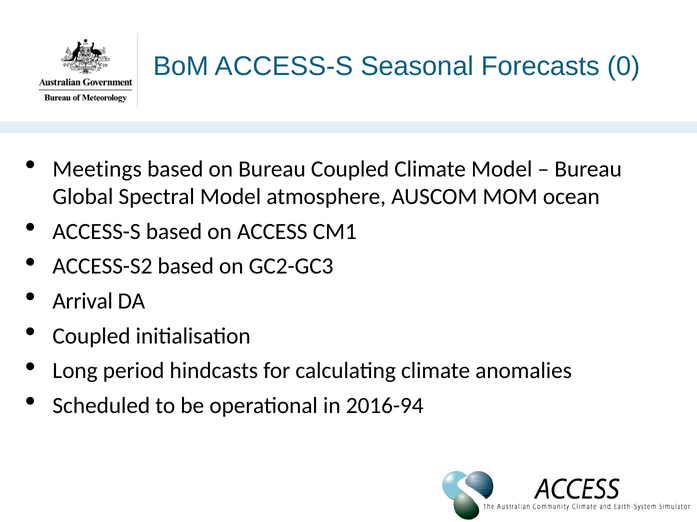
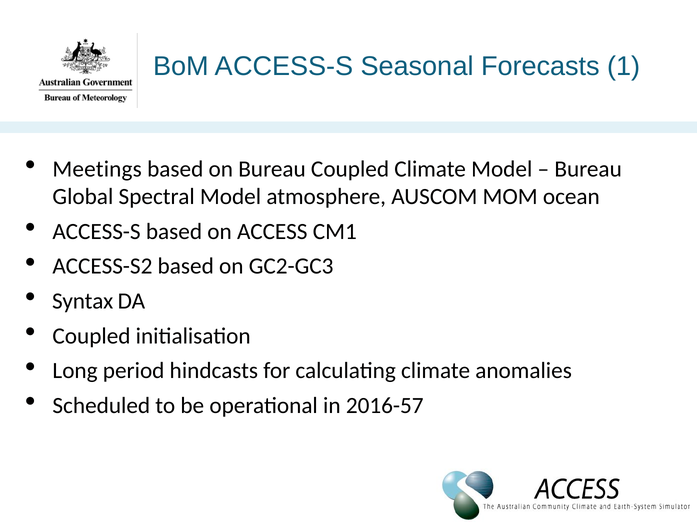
0: 0 -> 1
Arrival: Arrival -> Syntax
2016-94: 2016-94 -> 2016-57
